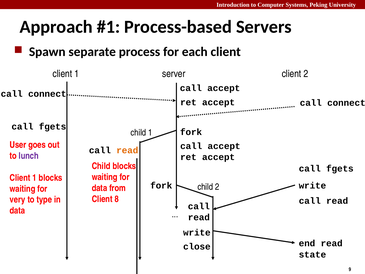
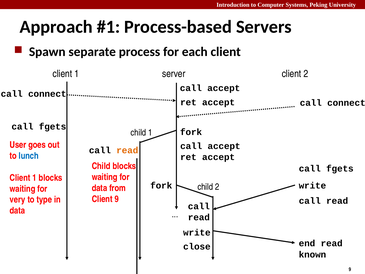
lunch colour: purple -> blue
Client 8: 8 -> 9
state: state -> known
